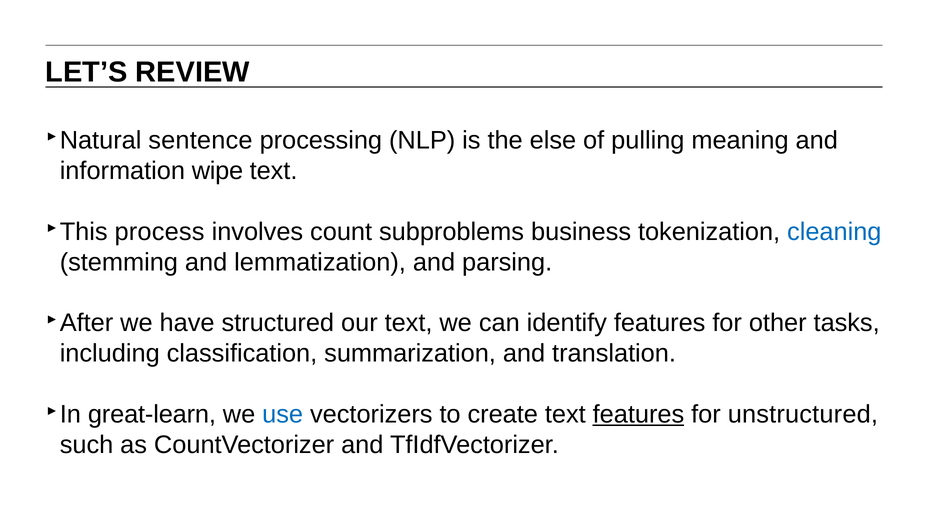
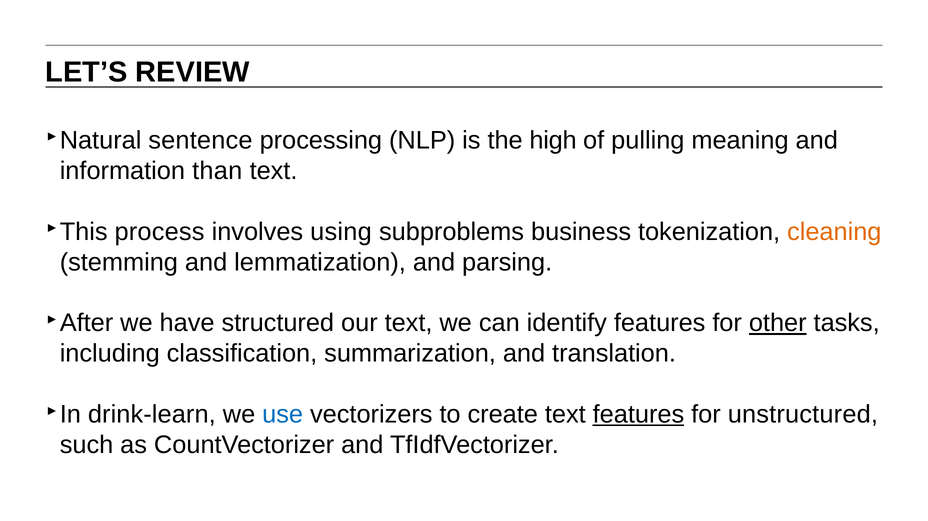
else: else -> high
wipe: wipe -> than
count: count -> using
cleaning colour: blue -> orange
other underline: none -> present
great-learn: great-learn -> drink-learn
